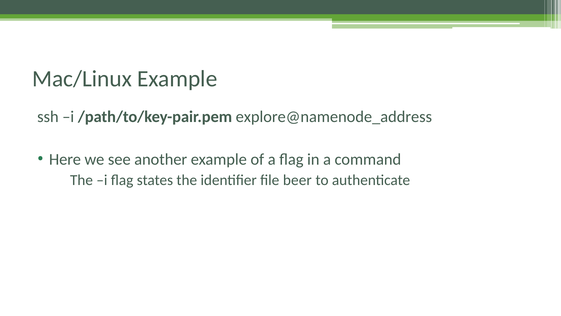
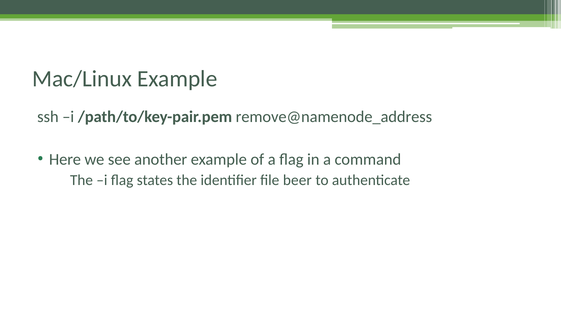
explore@namenode_address: explore@namenode_address -> remove@namenode_address
